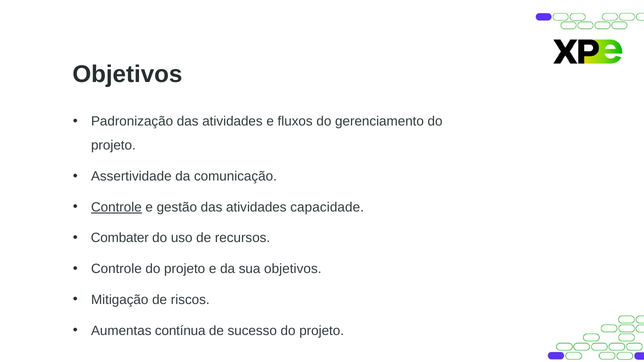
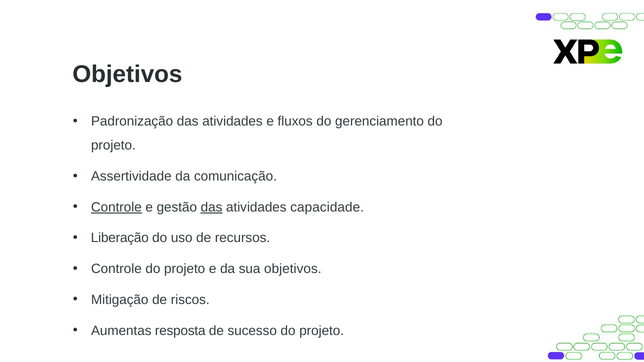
das at (212, 207) underline: none -> present
Combater: Combater -> Liberação
contínua: contínua -> resposta
